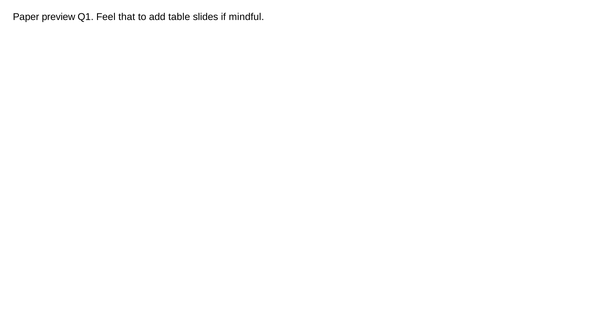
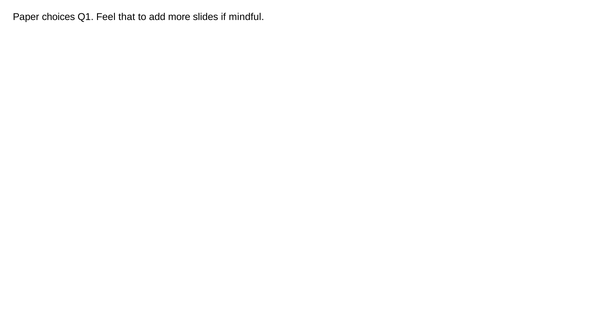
preview: preview -> choices
table: table -> more
